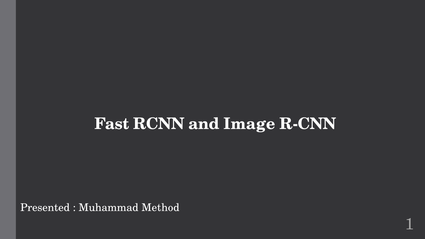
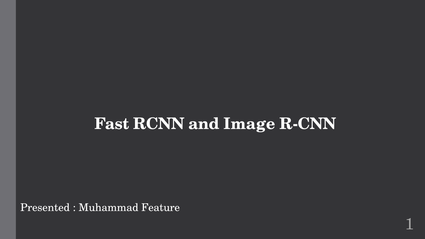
Method: Method -> Feature
